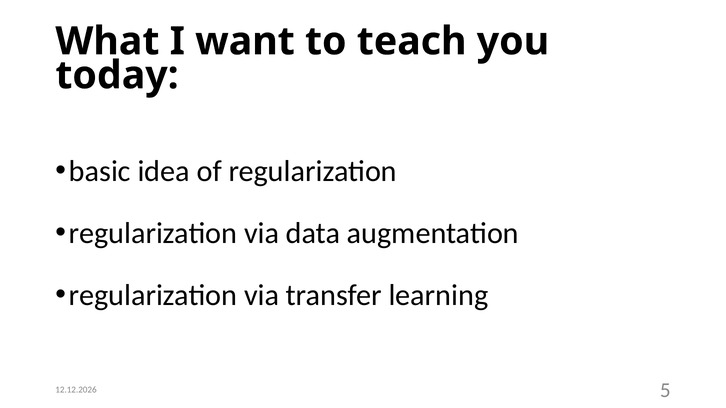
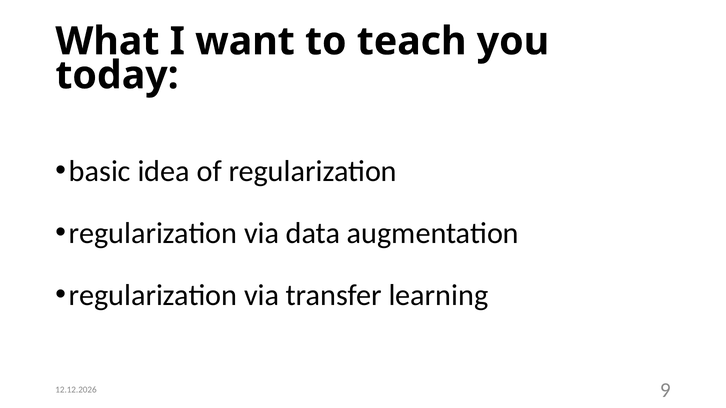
5: 5 -> 9
